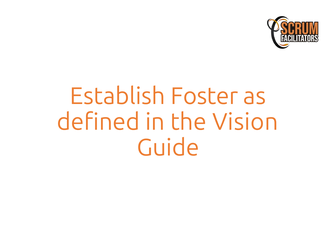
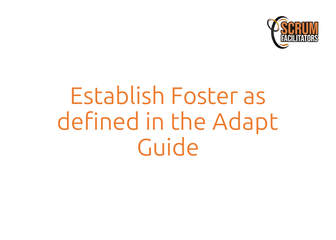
Vision: Vision -> Adapt
